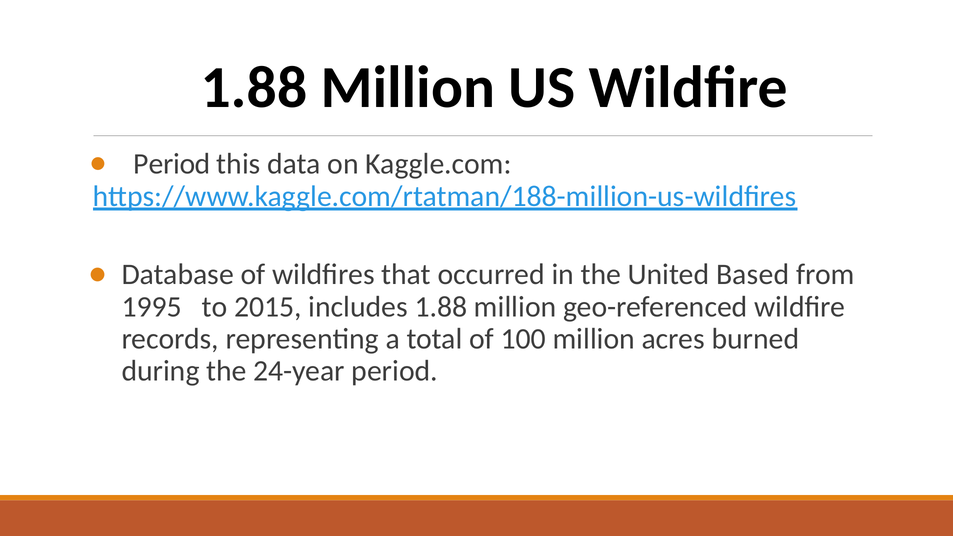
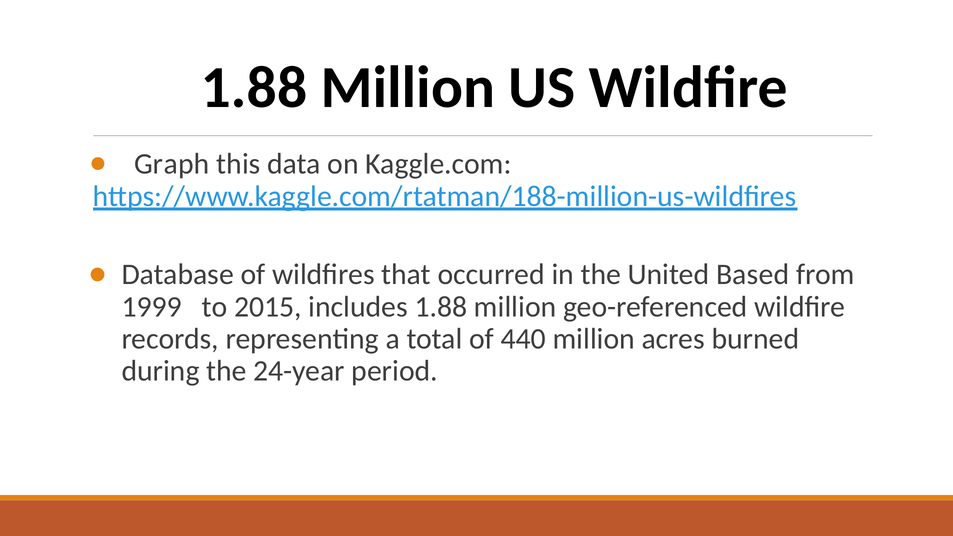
Period at (172, 164): Period -> Graph
1995: 1995 -> 1999
100: 100 -> 440
